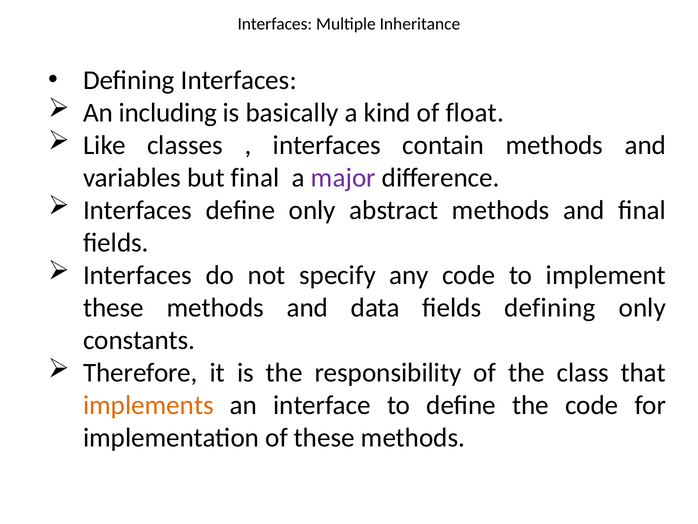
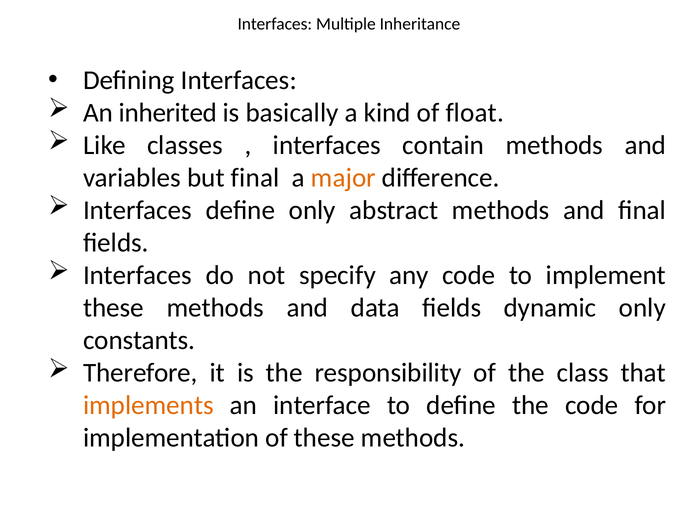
including: including -> inherited
major colour: purple -> orange
fields defining: defining -> dynamic
